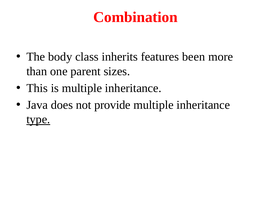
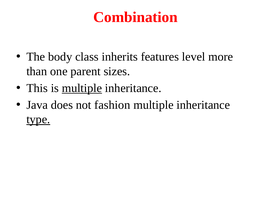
been: been -> level
multiple at (82, 88) underline: none -> present
provide: provide -> fashion
